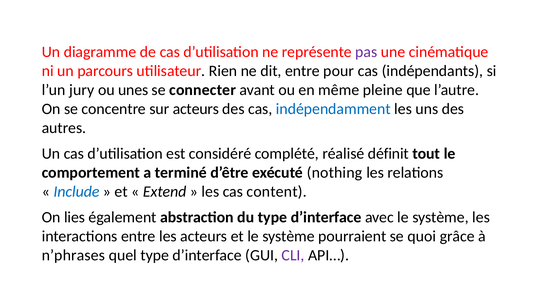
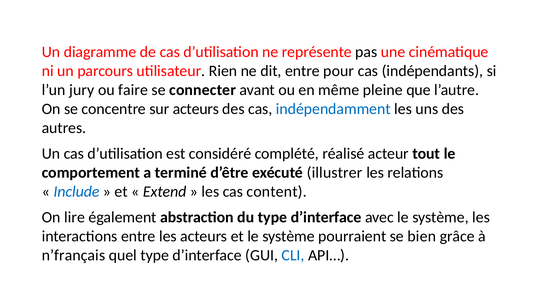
pas colour: purple -> black
unes: unes -> faire
définit: définit -> acteur
nothing: nothing -> illustrer
lies: lies -> lire
quoi: quoi -> bien
n’phrases: n’phrases -> n’français
CLI colour: purple -> blue
